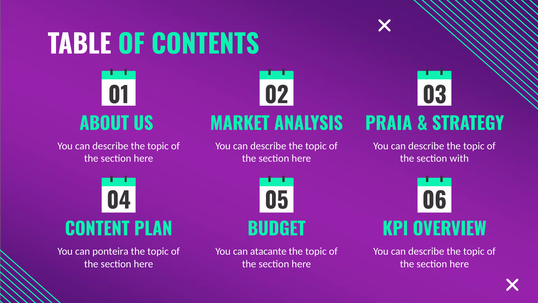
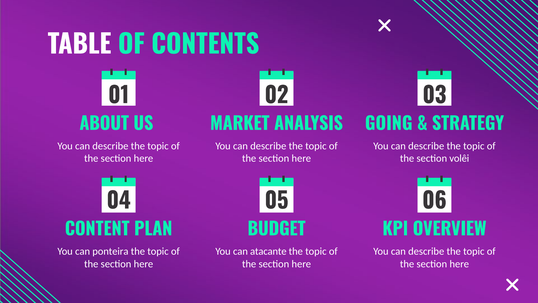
PRAIA: PRAIA -> GOING
with: with -> volêi
